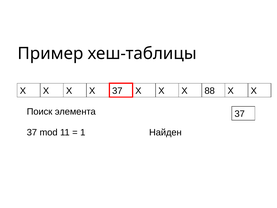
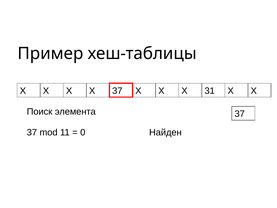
88: 88 -> 31
1: 1 -> 0
